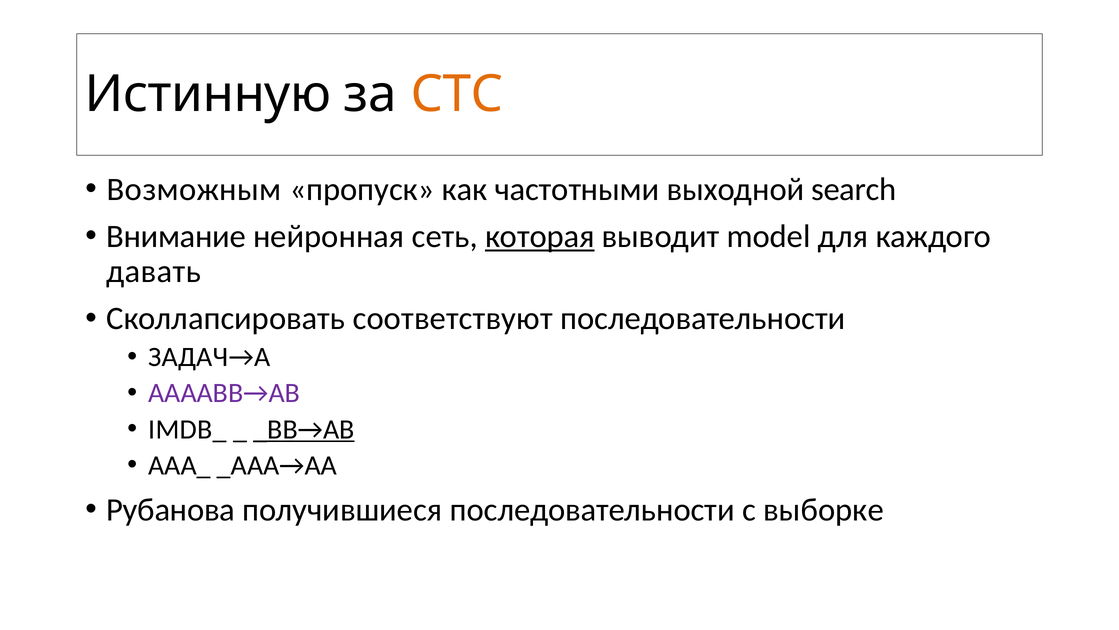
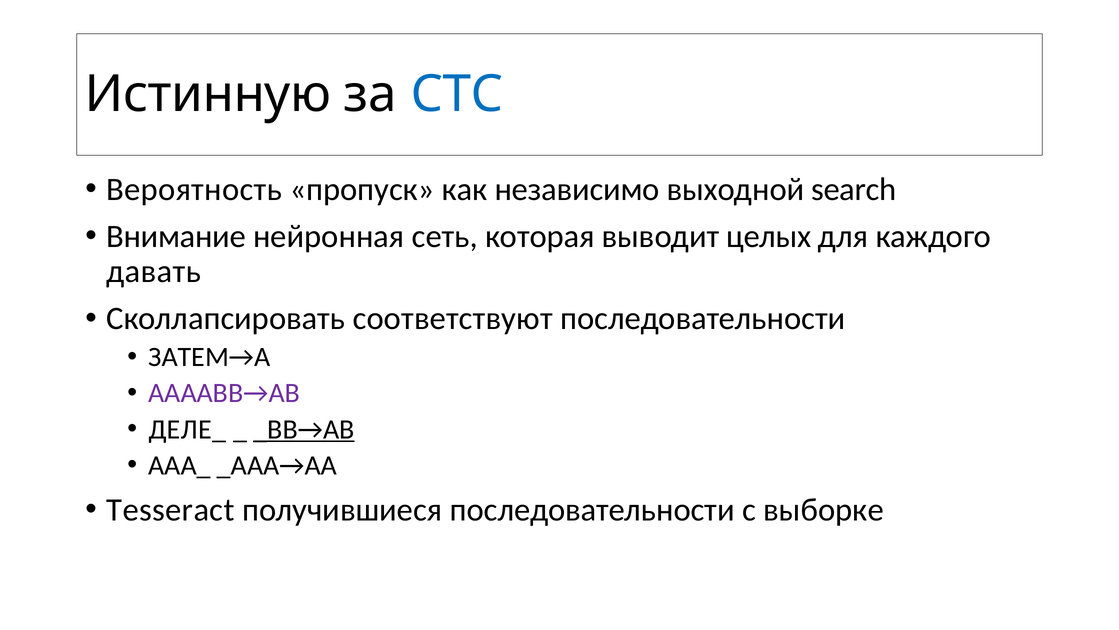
CTC colour: orange -> blue
Возможным: Возможным -> Вероятность
частотными: частотными -> независимо
которая underline: present -> none
model: model -> целых
ЗАДАЧ→A: ЗАДАЧ→A -> ЗАТЕМ→A
IMDB_: IMDB_ -> ДЕЛЕ_
Рубанова: Рубанова -> Tesseract
